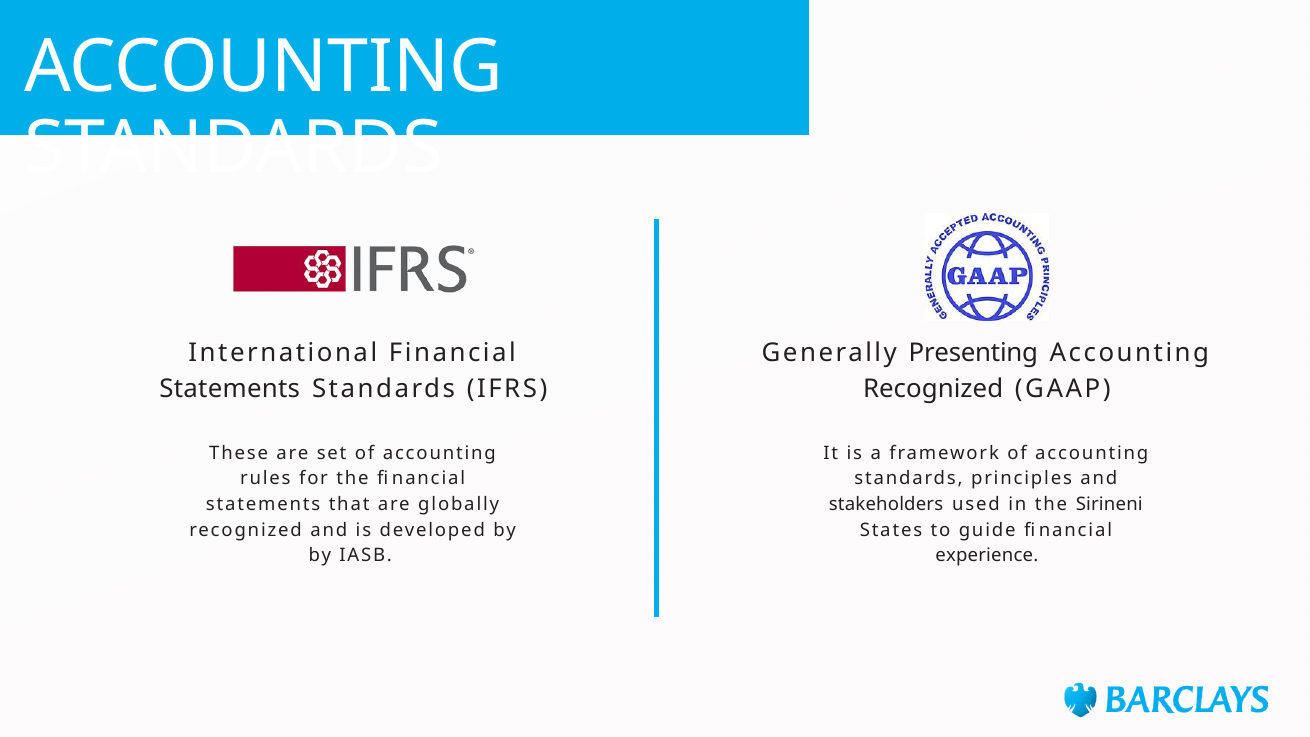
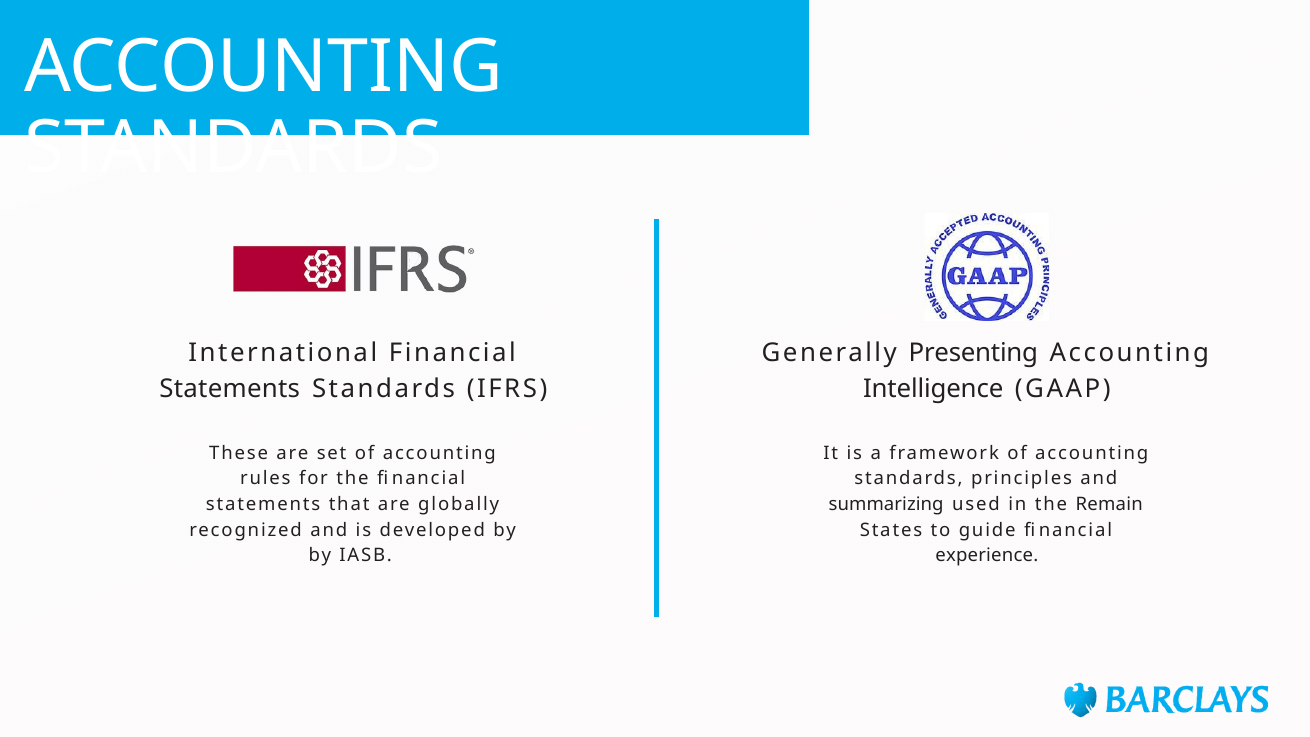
Recognized at (933, 389): Recognized -> Intelligence
stakeholders: stakeholders -> summarizing
Sirineni: Sirineni -> Remain
